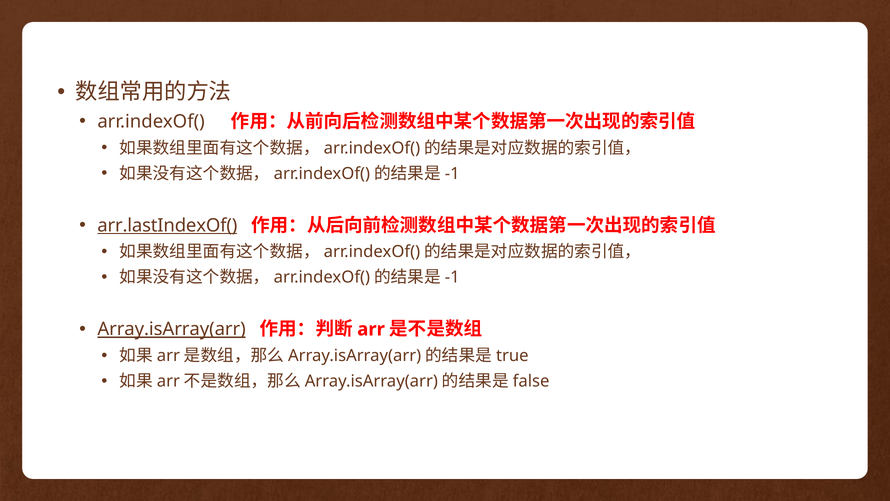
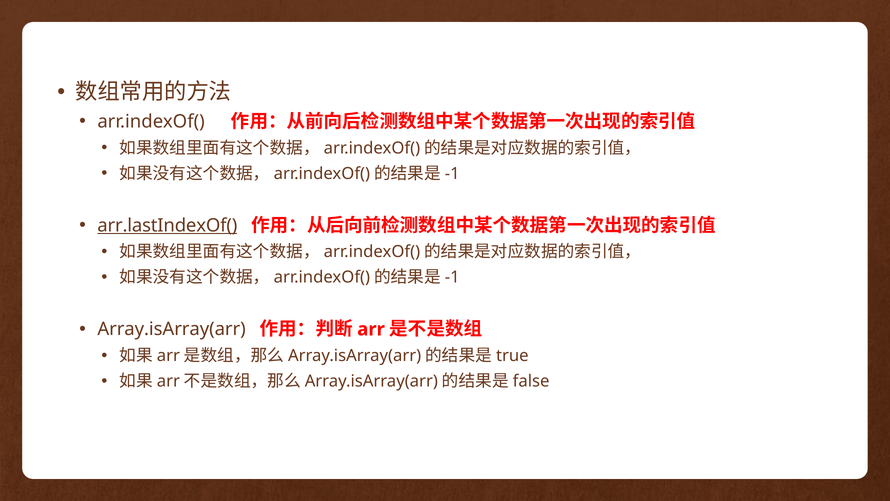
Array.isArray(arr underline: present -> none
